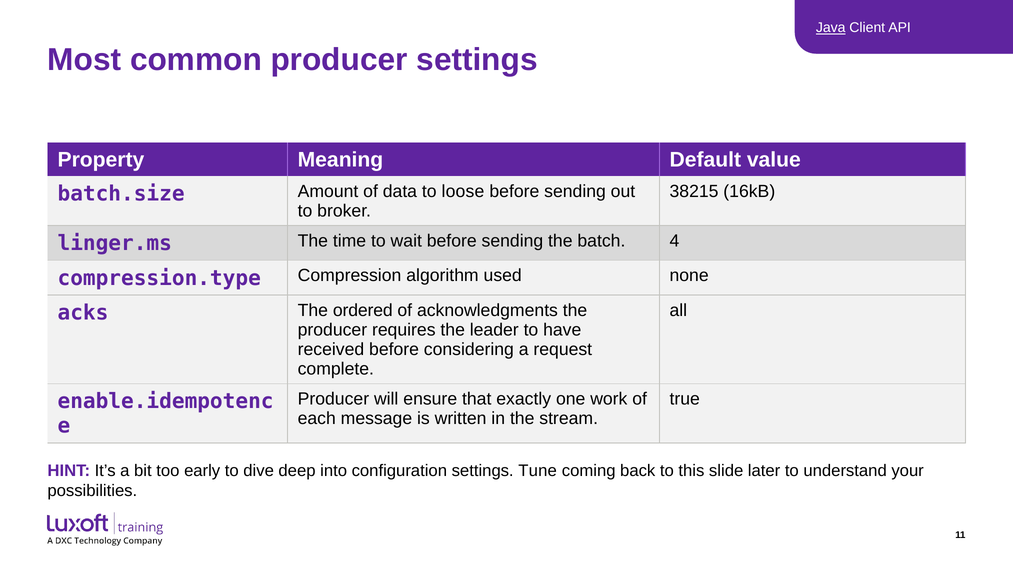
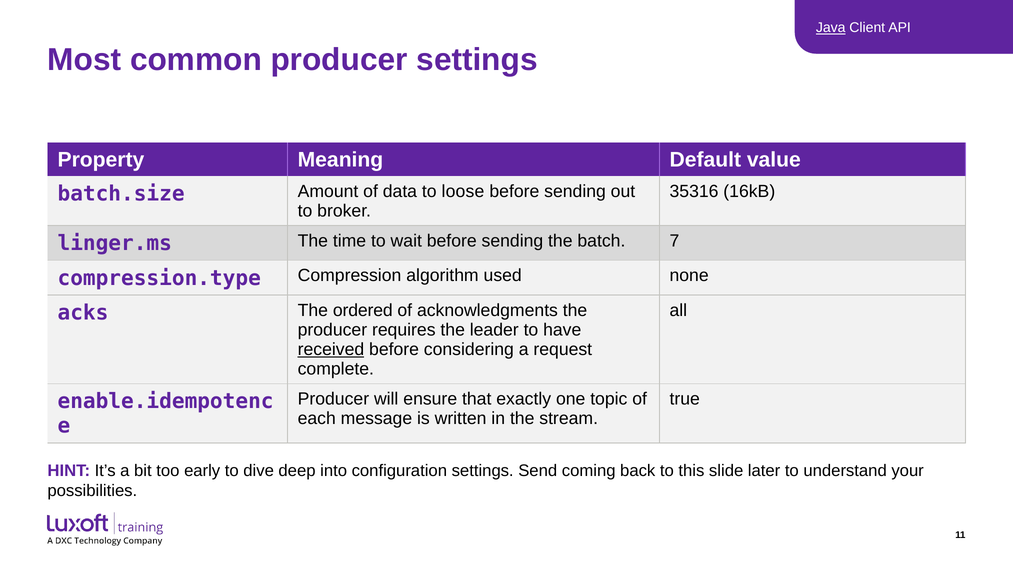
38215: 38215 -> 35316
4: 4 -> 7
received underline: none -> present
work: work -> topic
Tune: Tune -> Send
